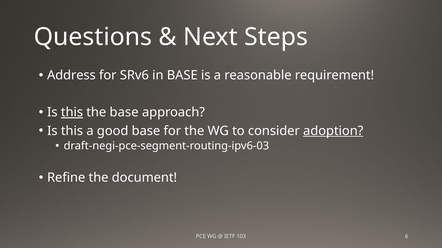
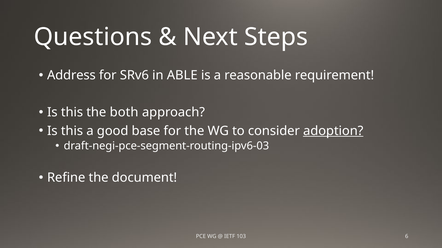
in BASE: BASE -> ABLE
this at (72, 113) underline: present -> none
the base: base -> both
